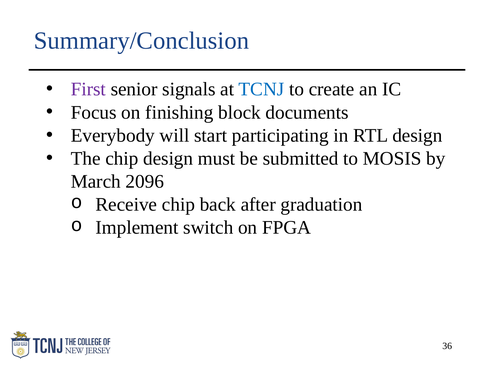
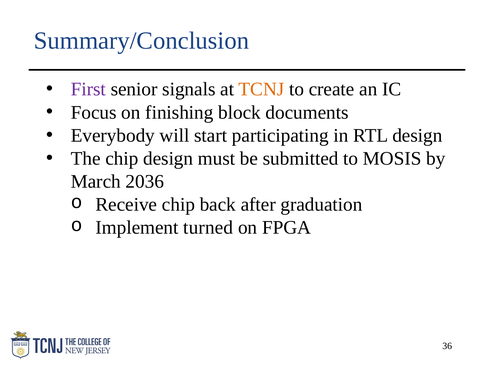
TCNJ colour: blue -> orange
2096: 2096 -> 2036
switch: switch -> turned
